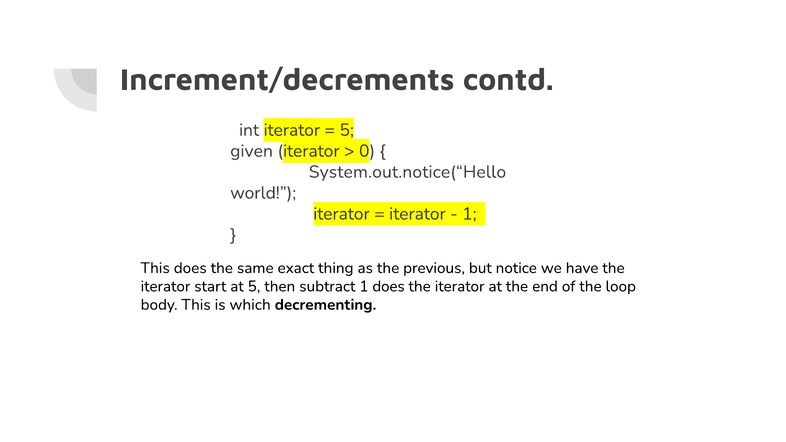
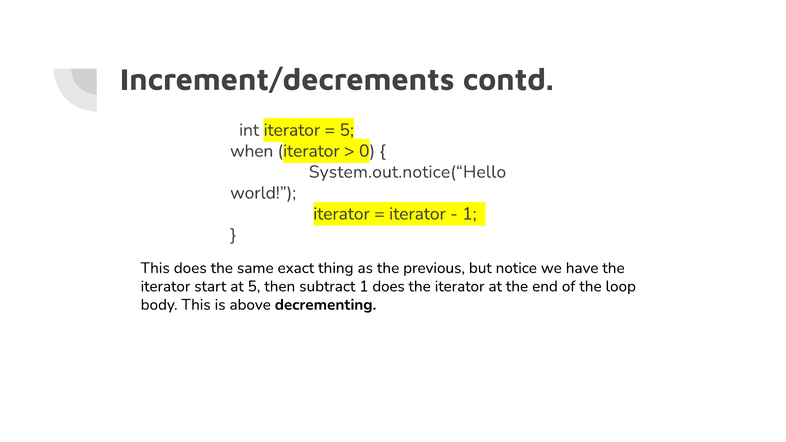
given: given -> when
which: which -> above
